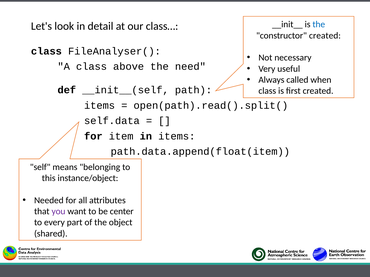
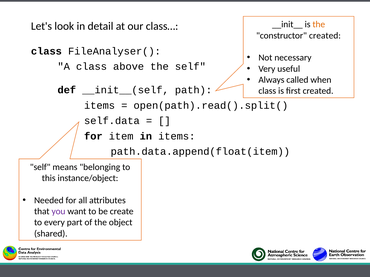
the at (319, 24) colour: blue -> orange
the need: need -> self
center: center -> create
